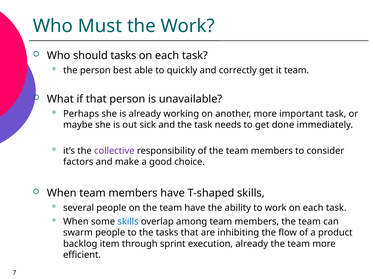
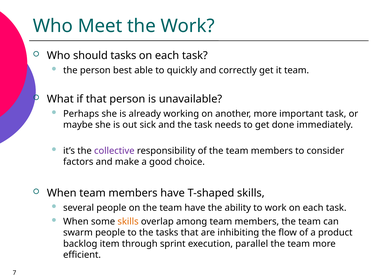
Must: Must -> Meet
skills at (128, 222) colour: blue -> orange
execution already: already -> parallel
